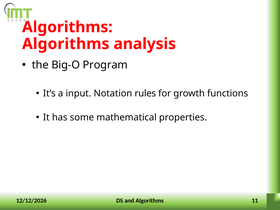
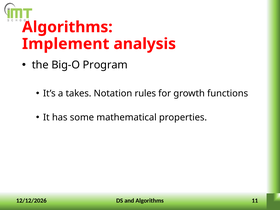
Algorithms at (66, 44): Algorithms -> Implement
input: input -> takes
